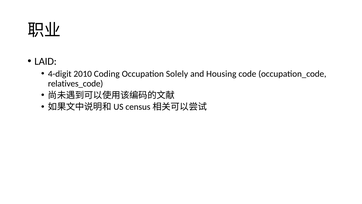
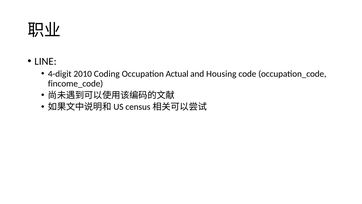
LAID: LAID -> LINE
Solely: Solely -> Actual
relatives_code: relatives_code -> fincome_code
